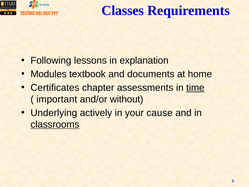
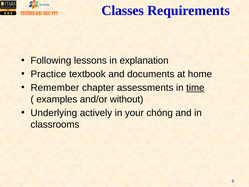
Modules: Modules -> Practice
Certificates: Certificates -> Remember
important: important -> examples
cause: cause -> chóng
classrooms underline: present -> none
